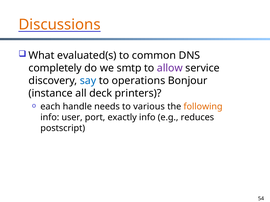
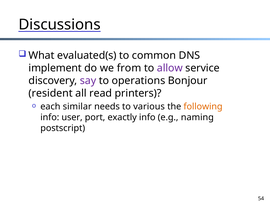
Discussions colour: orange -> black
completely: completely -> implement
smtp: smtp -> from
say colour: blue -> purple
instance: instance -> resident
deck: deck -> read
handle: handle -> similar
reduces: reduces -> naming
